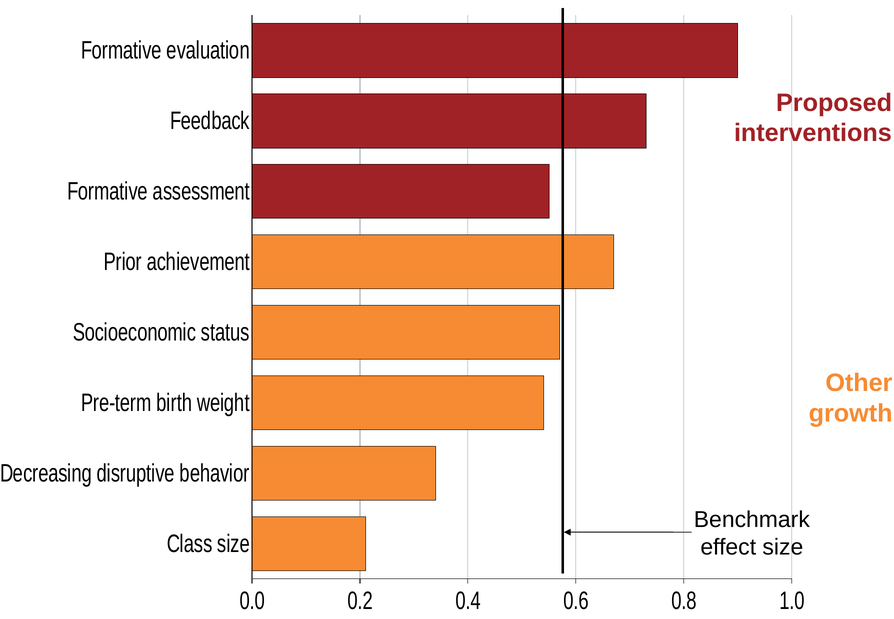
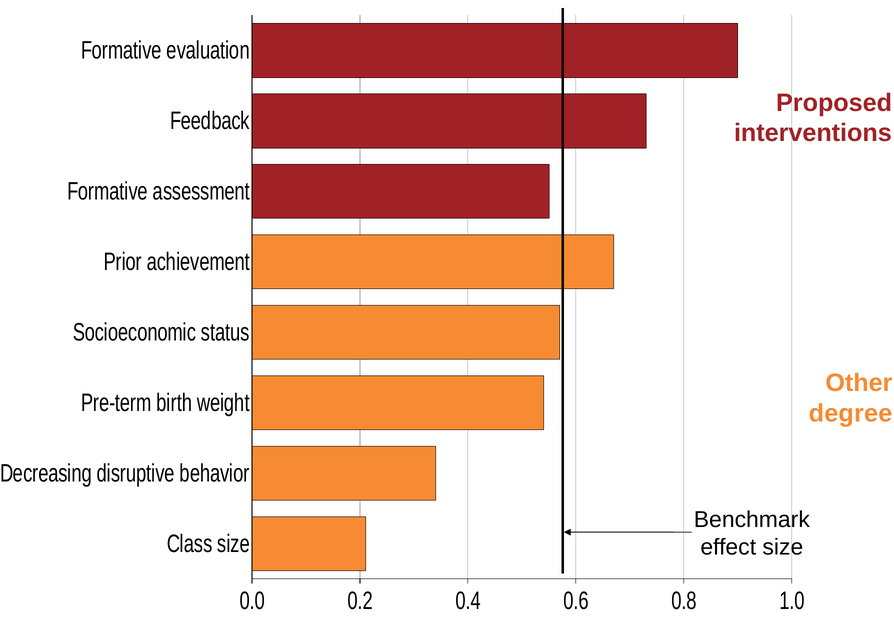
growth: growth -> degree
